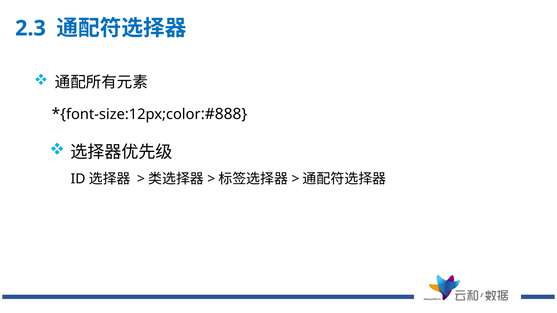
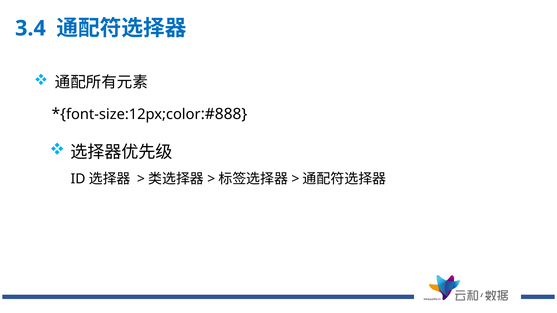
2.3: 2.3 -> 3.4
